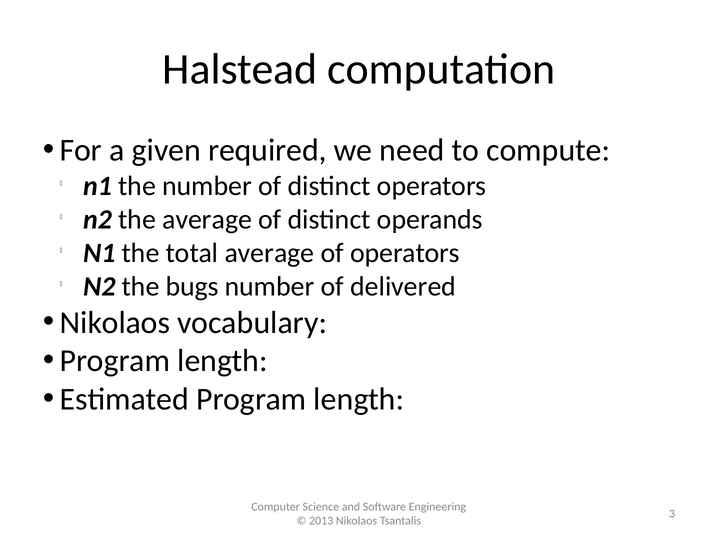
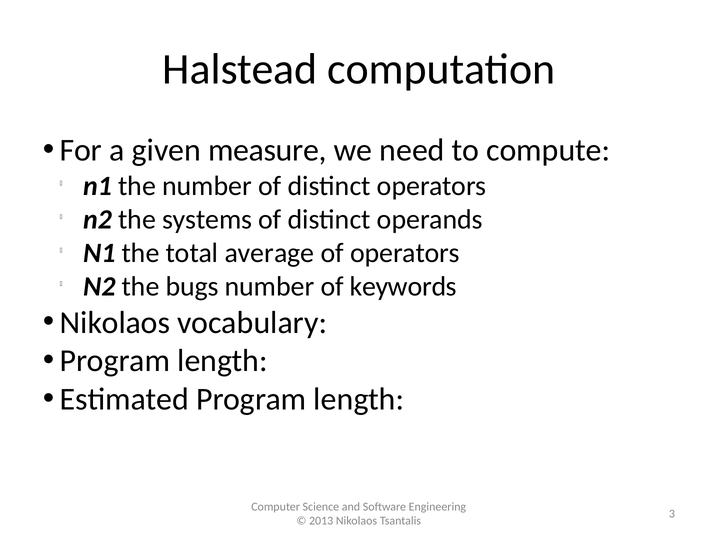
required: required -> measure
the average: average -> systems
delivered: delivered -> keywords
